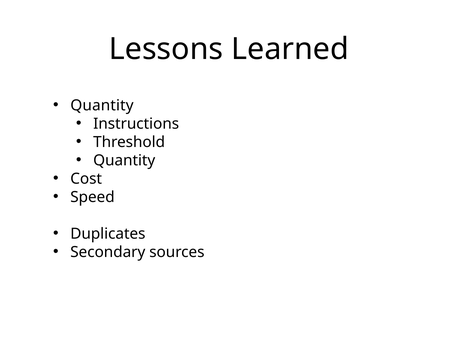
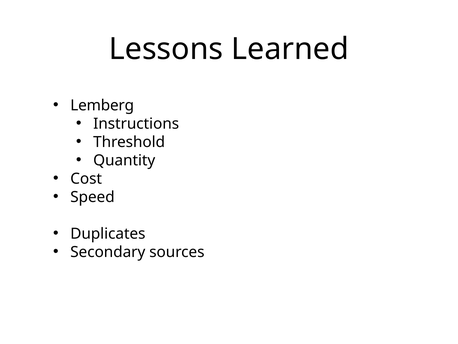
Quantity at (102, 105): Quantity -> Lemberg
